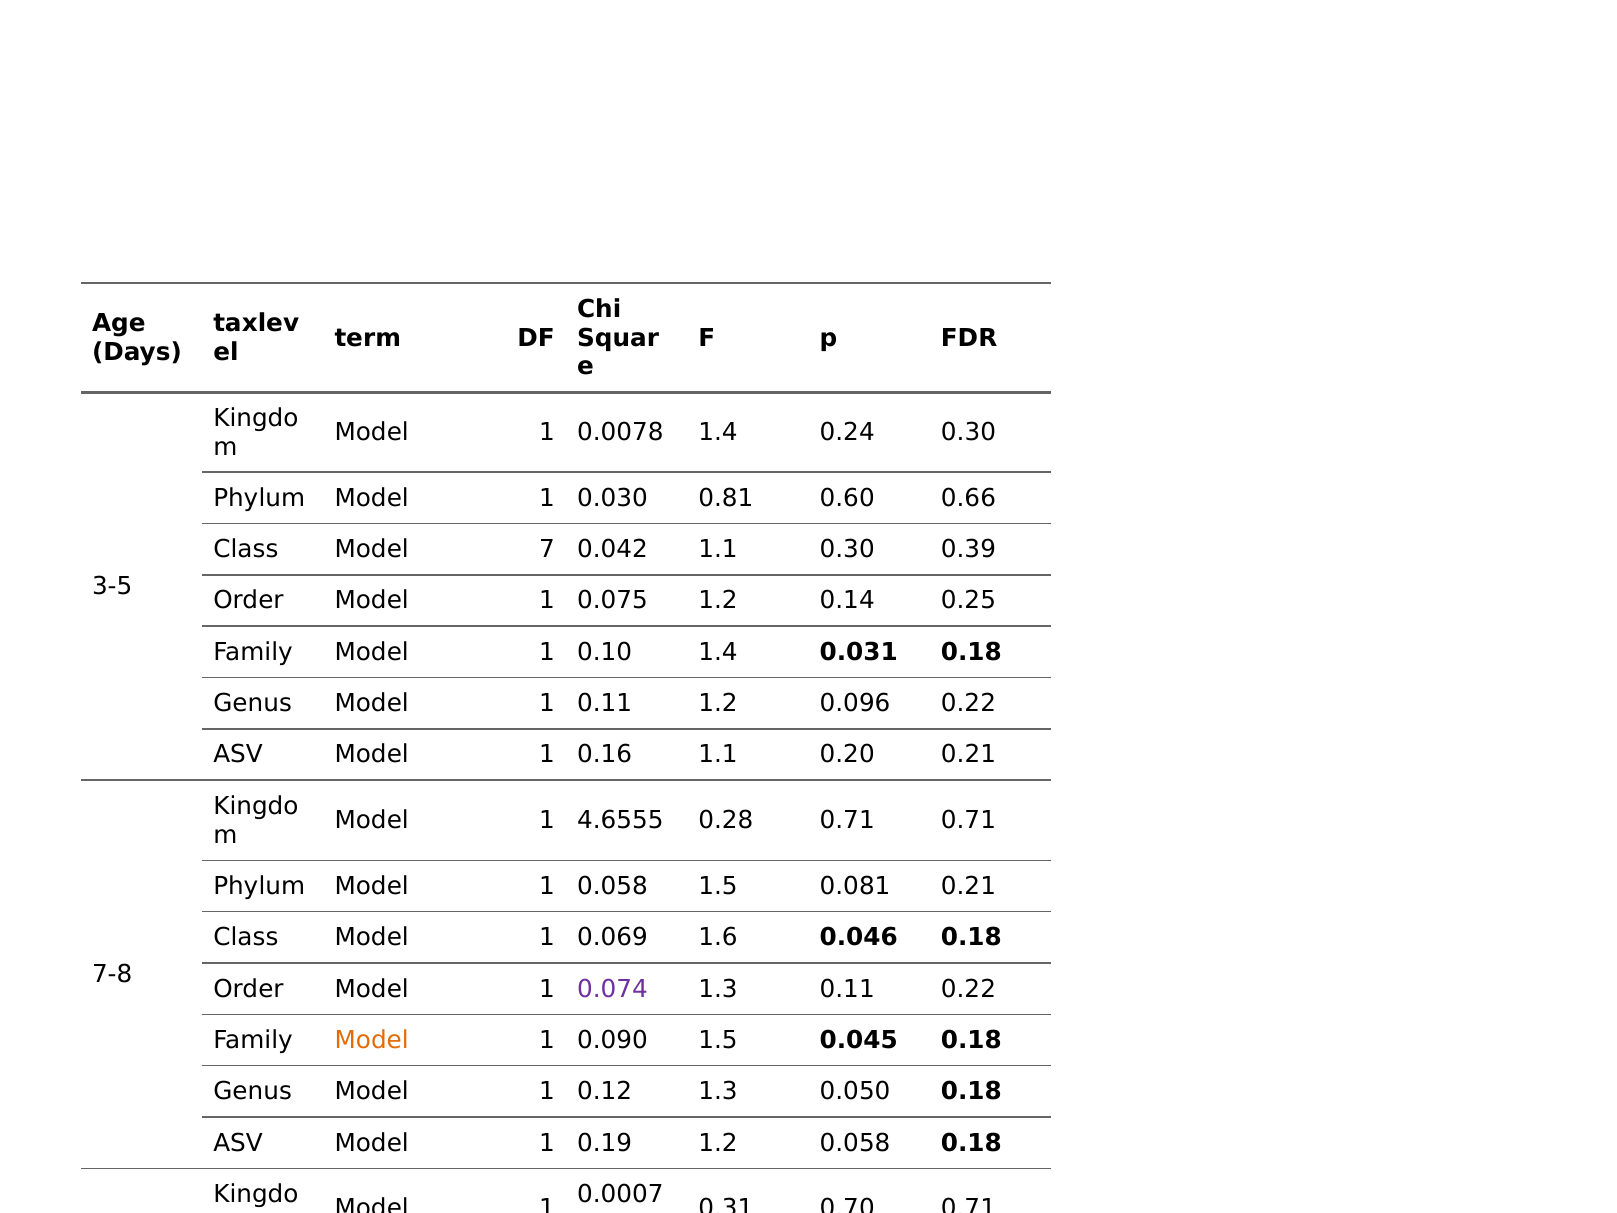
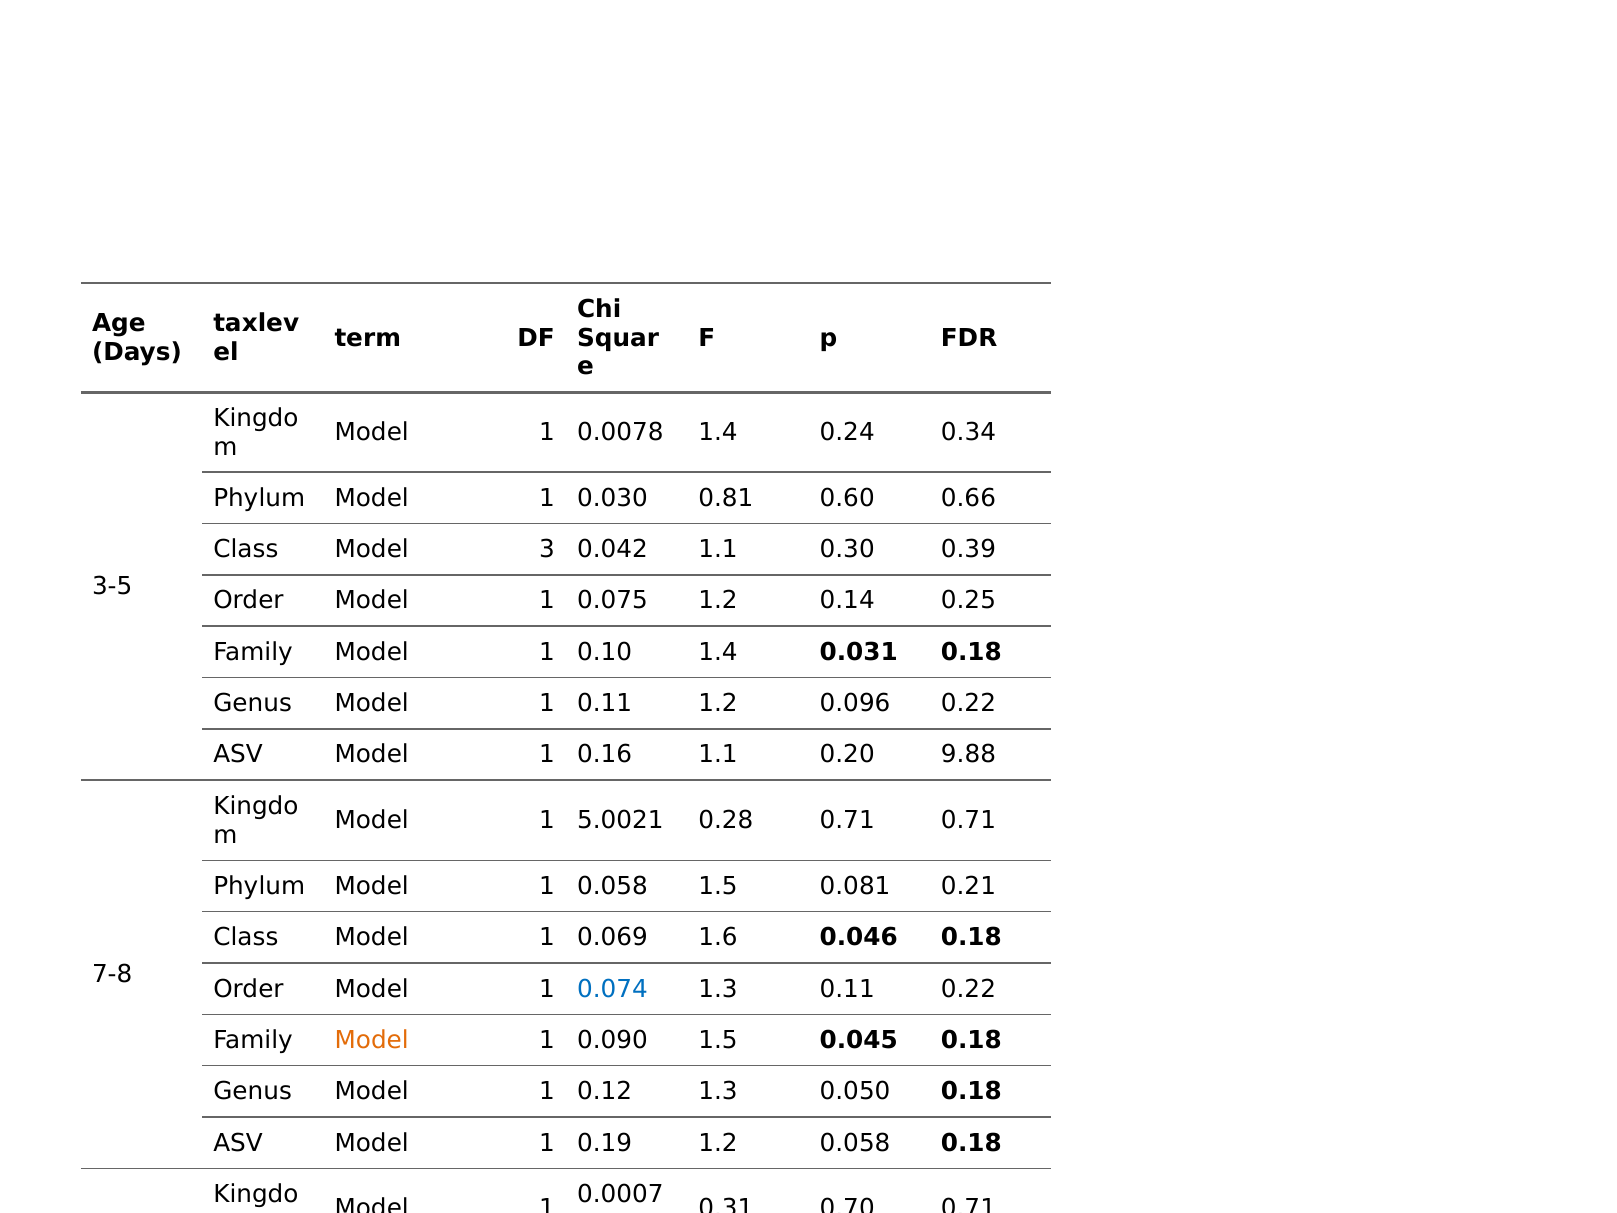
0.24 0.30: 0.30 -> 0.34
7: 7 -> 3
0.20 0.21: 0.21 -> 9.88
4.6555: 4.6555 -> 5.0021
0.074 colour: purple -> blue
